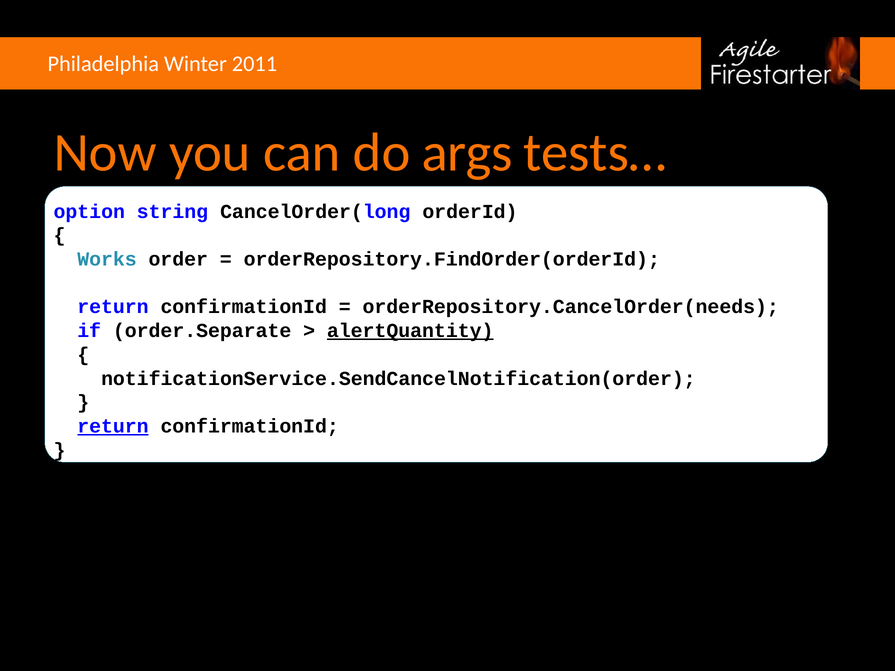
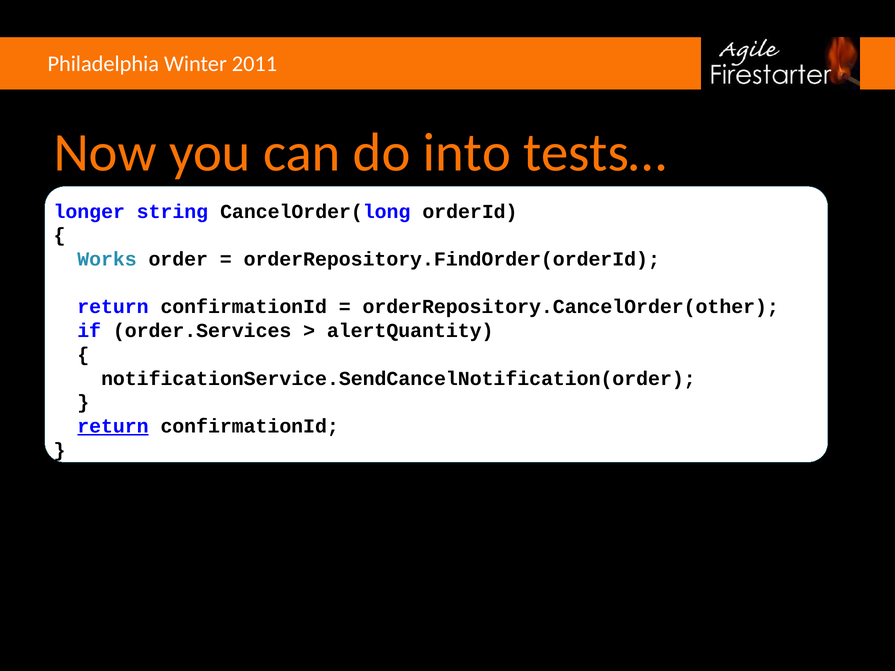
args: args -> into
option: option -> longer
orderRepository.CancelOrder(needs: orderRepository.CancelOrder(needs -> orderRepository.CancelOrder(other
order.Separate: order.Separate -> order.Services
alertQuantity underline: present -> none
